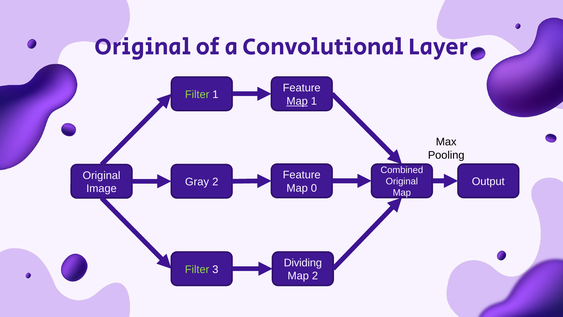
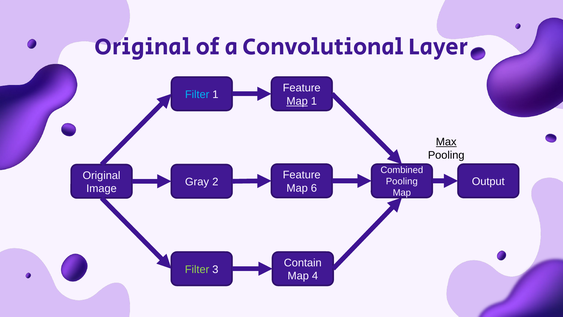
Filter at (197, 94) colour: light green -> light blue
Max underline: none -> present
Original at (402, 181): Original -> Pooling
0: 0 -> 6
Dividing: Dividing -> Contain
Map 2: 2 -> 4
